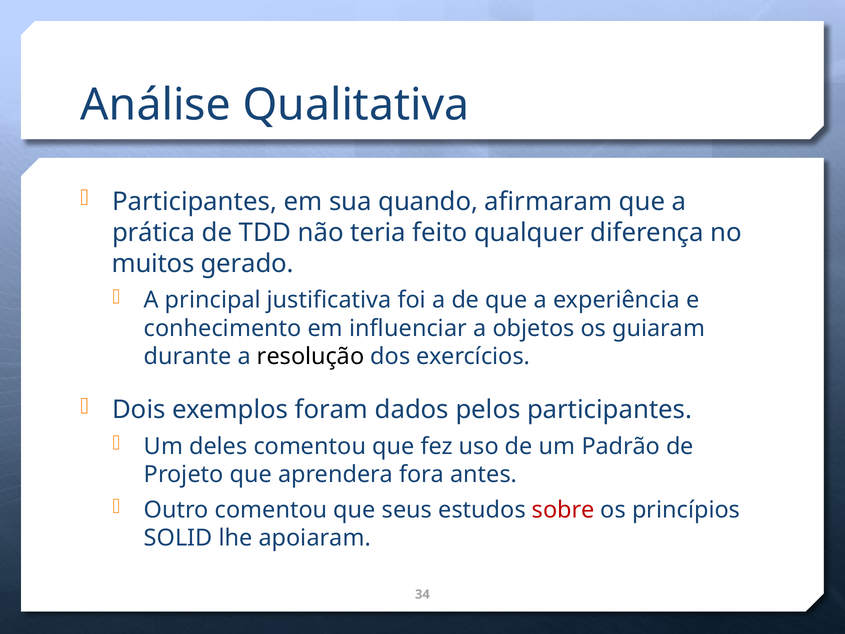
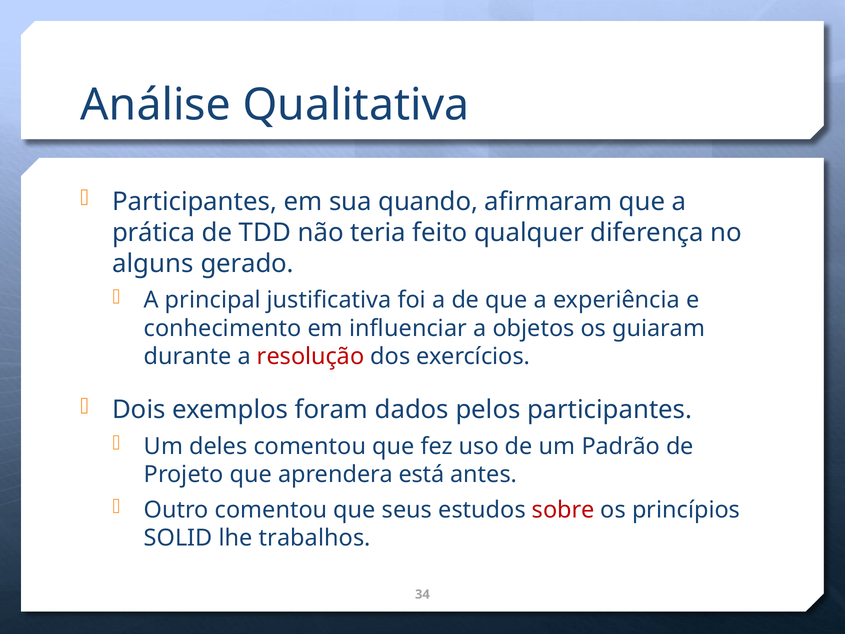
muitos: muitos -> alguns
resolução colour: black -> red
fora: fora -> está
apoiaram: apoiaram -> trabalhos
